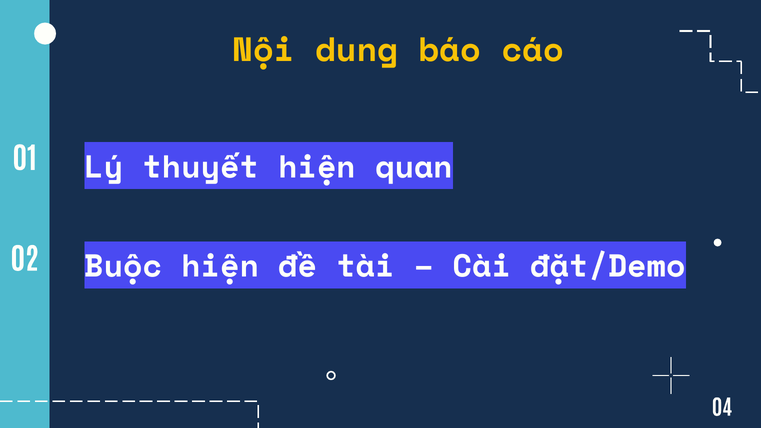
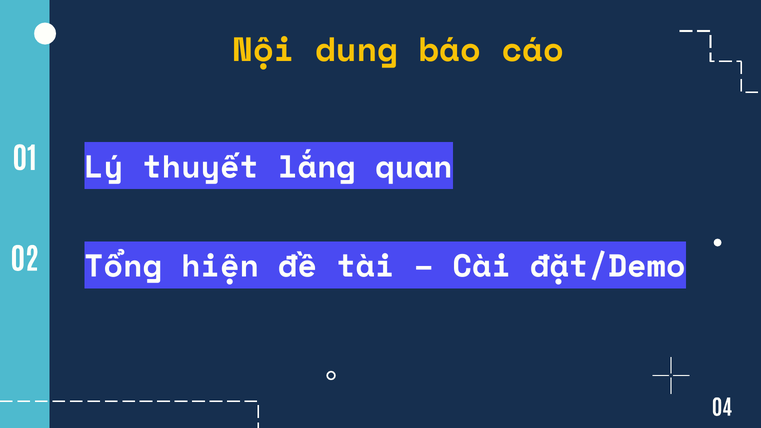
thuyết hiện: hiện -> lắng
Buộc: Buộc -> Tổng
